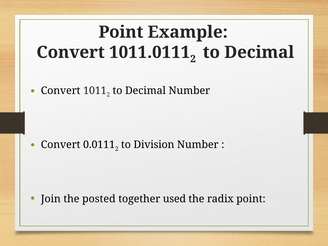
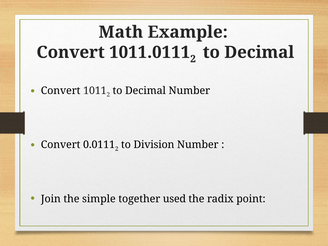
Point at (121, 32): Point -> Math
posted: posted -> simple
